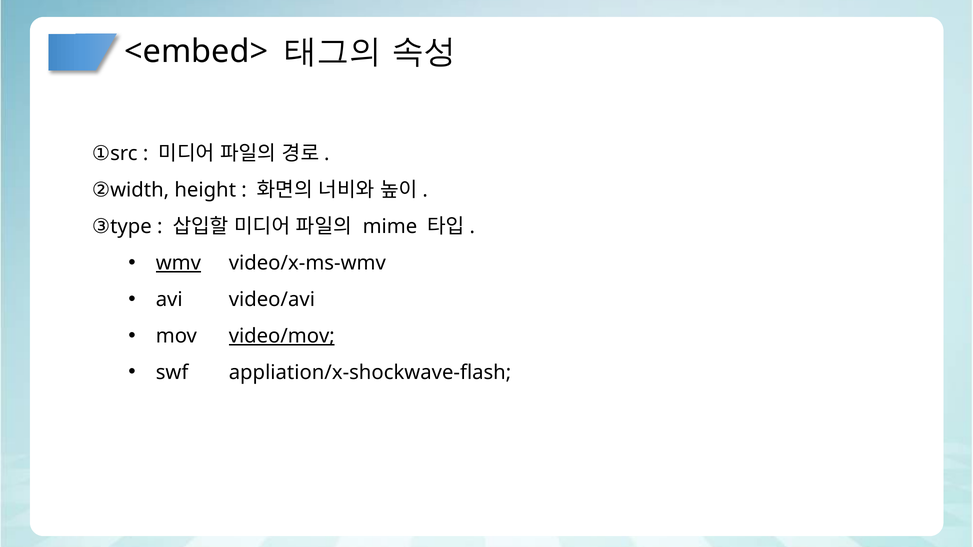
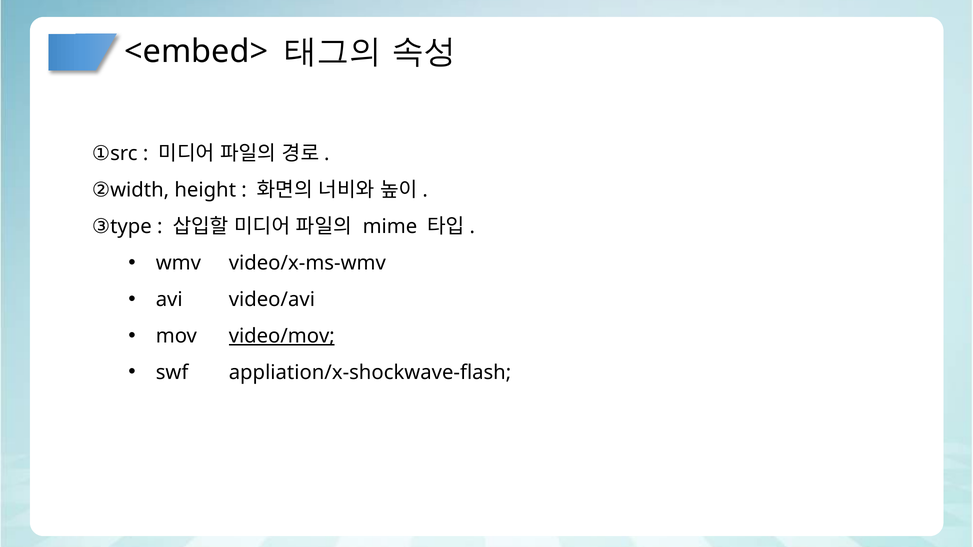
wmv underline: present -> none
